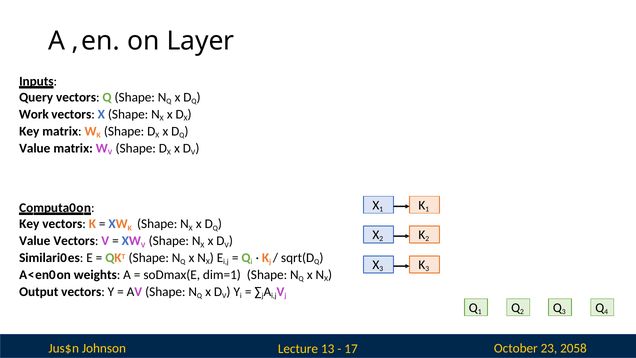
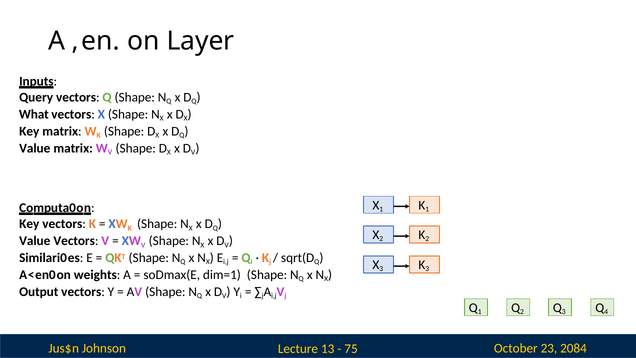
Work: Work -> What
2058: 2058 -> 2084
17: 17 -> 75
